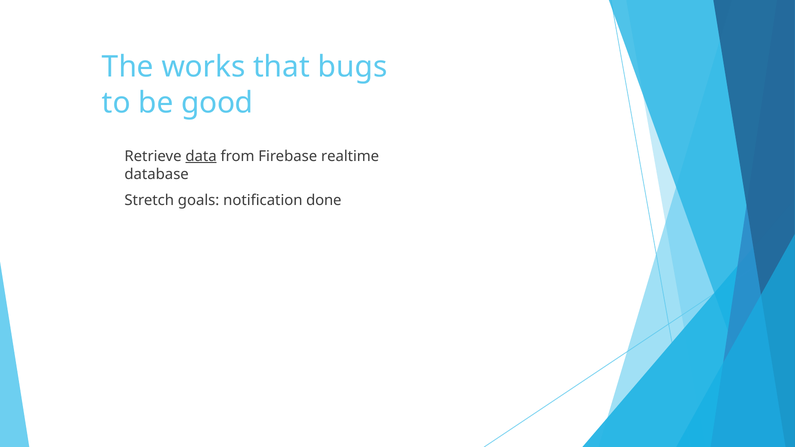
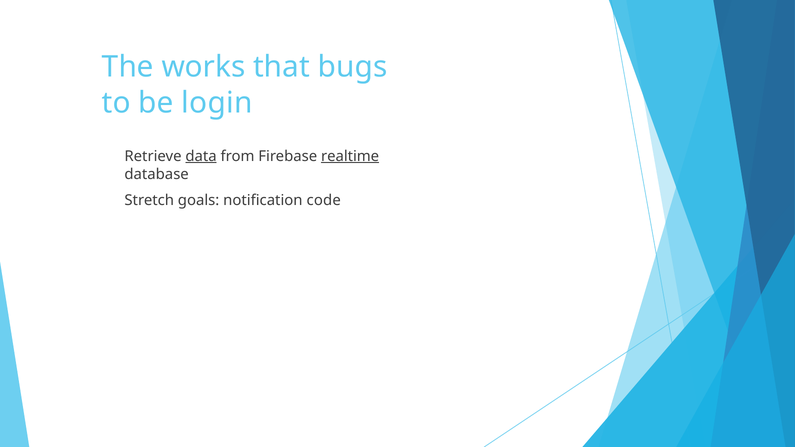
good: good -> login
realtime underline: none -> present
done: done -> code
